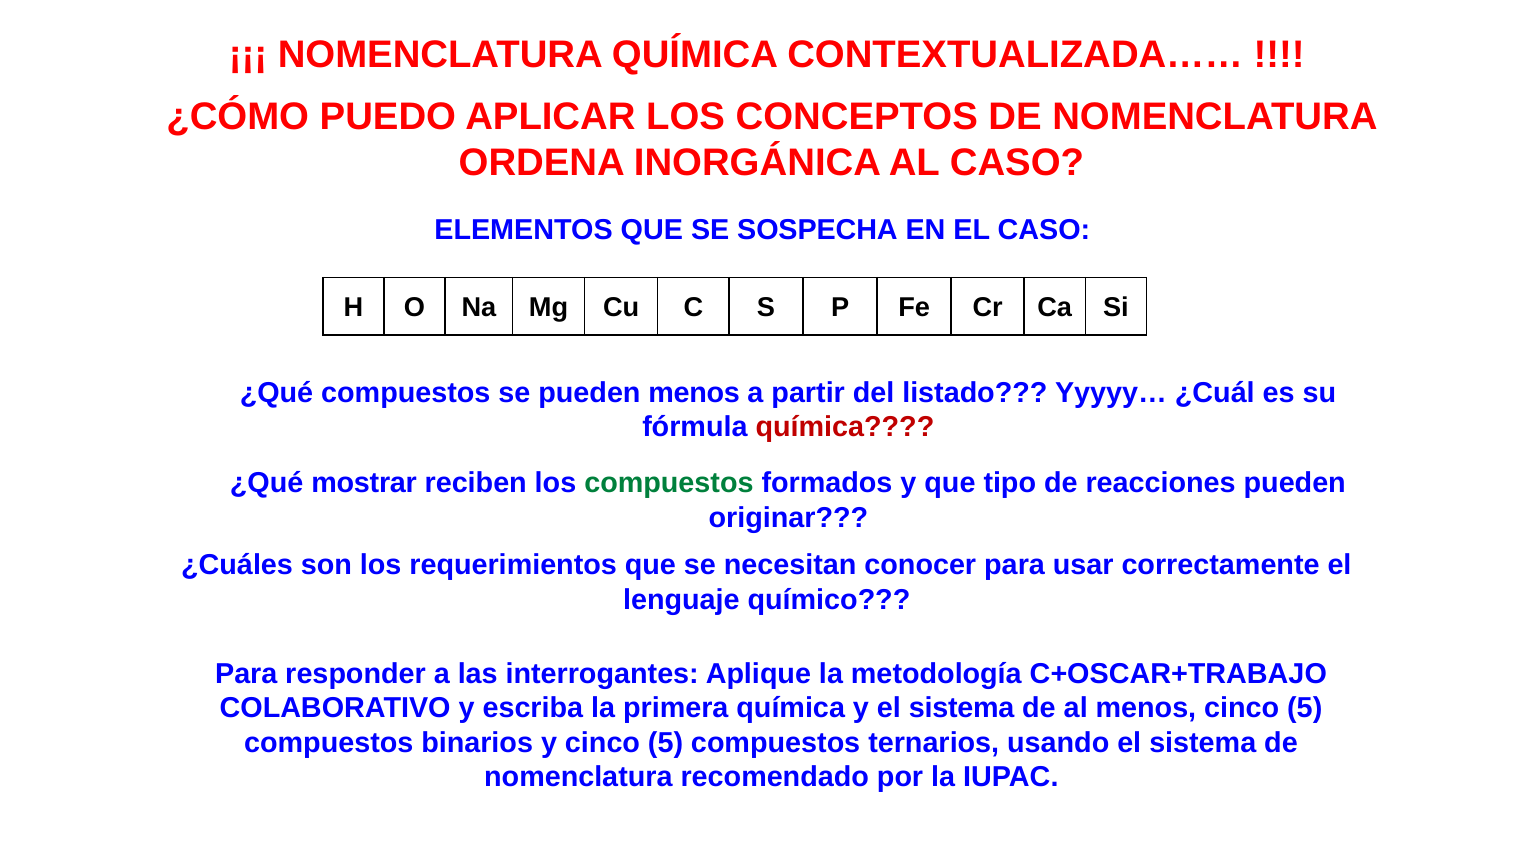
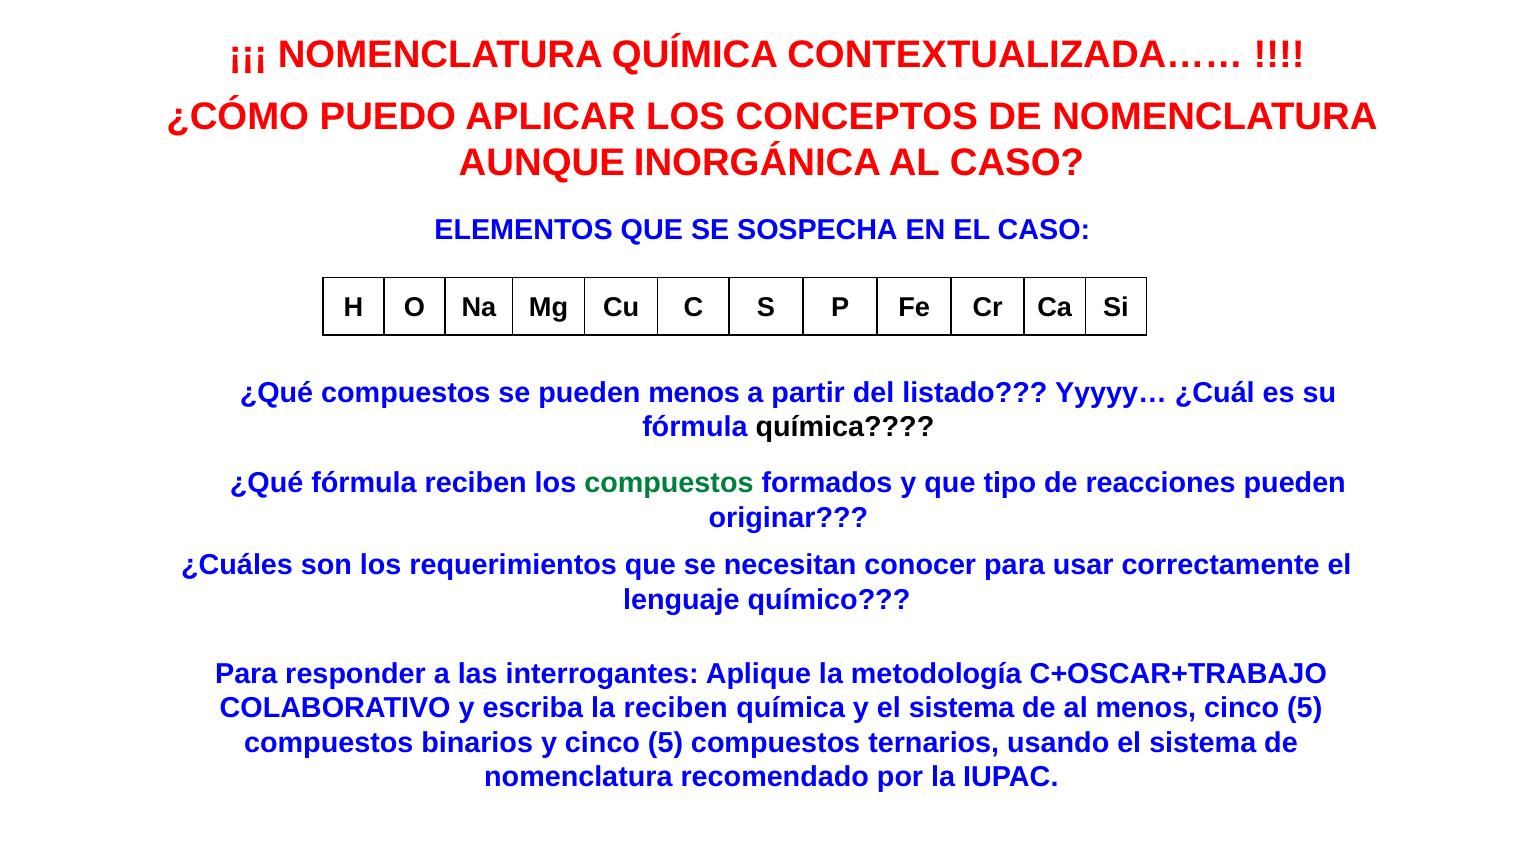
ORDENA: ORDENA -> AUNQUE
química at (845, 427) colour: red -> black
¿Qué mostrar: mostrar -> fórmula
la primera: primera -> reciben
